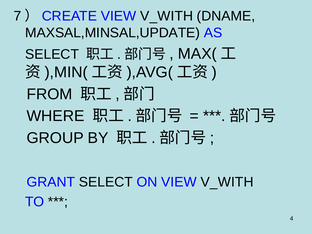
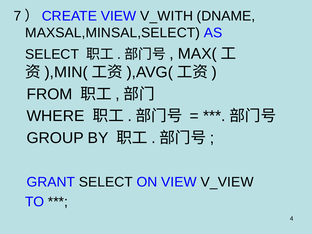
MAXSAL,MINSAL,UPDATE: MAXSAL,MINSAL,UPDATE -> MAXSAL,MINSAL,SELECT
ON VIEW V_WITH: V_WITH -> V_VIEW
